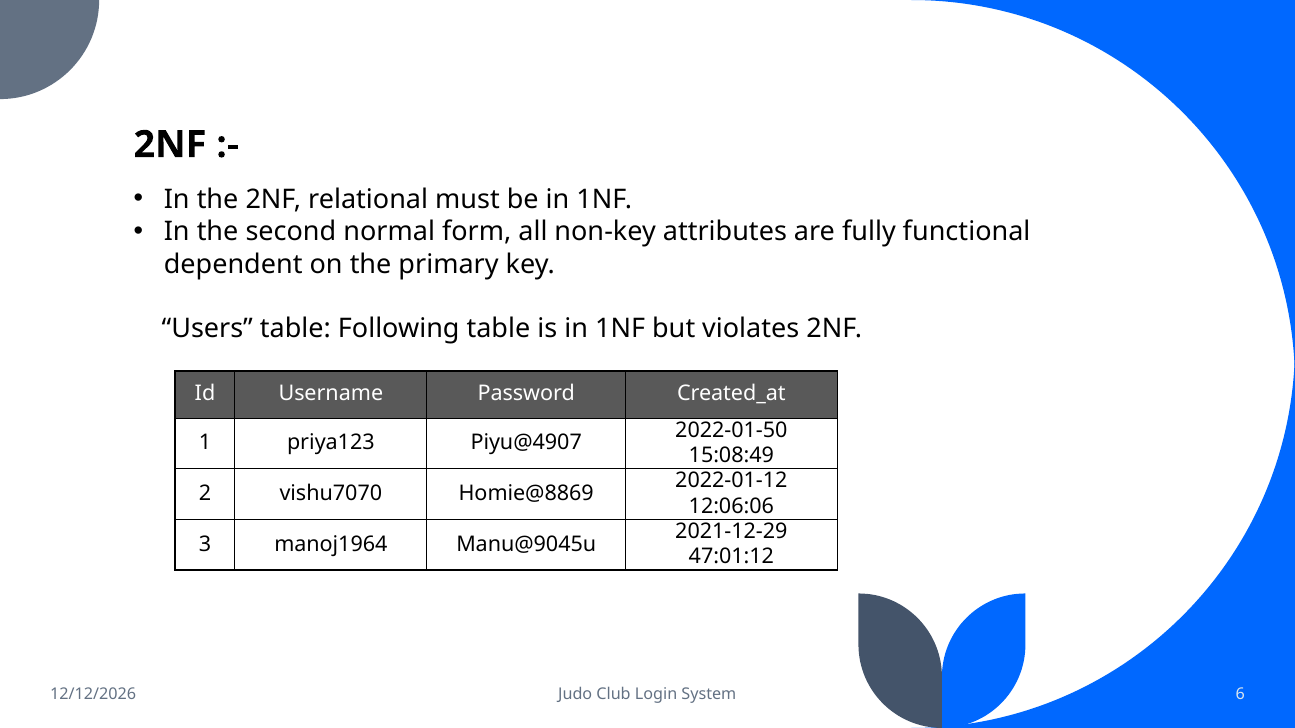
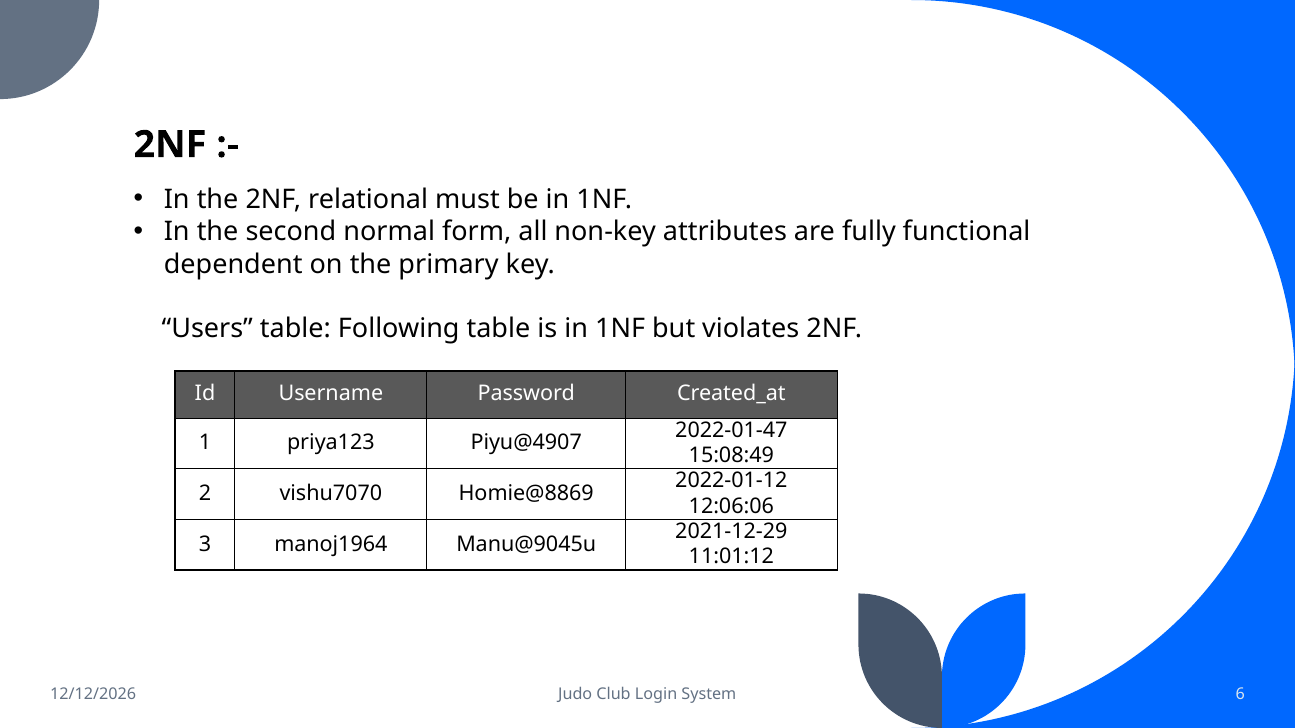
2022-01-50: 2022-01-50 -> 2022-01-47
47:01:12: 47:01:12 -> 11:01:12
